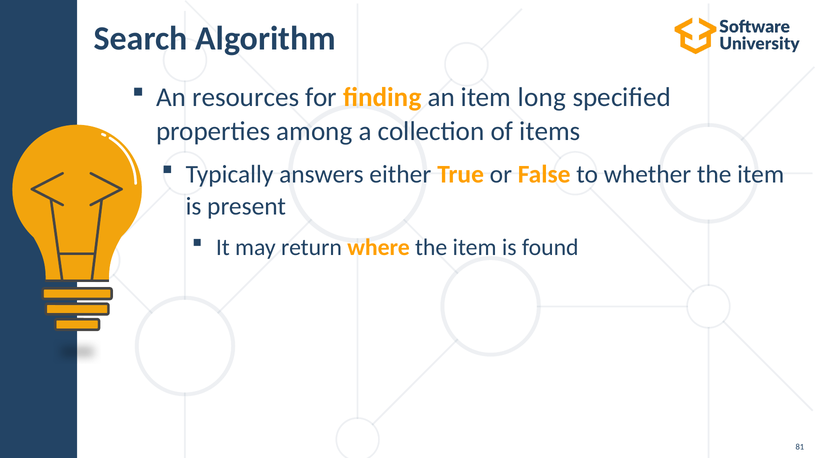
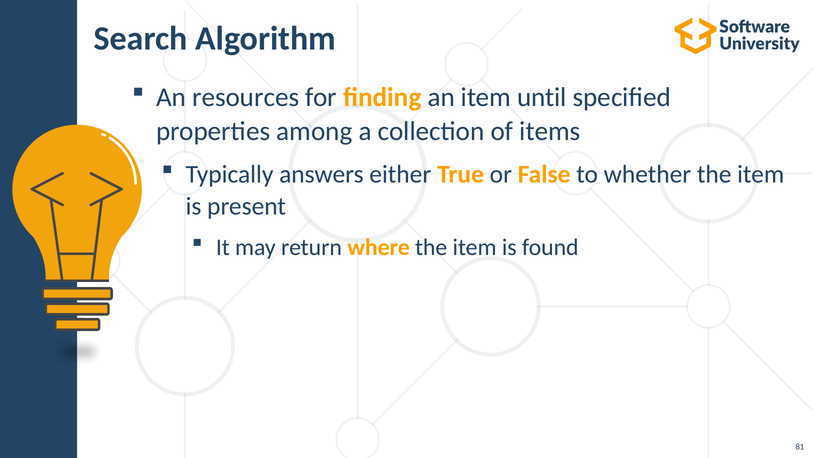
long: long -> until
